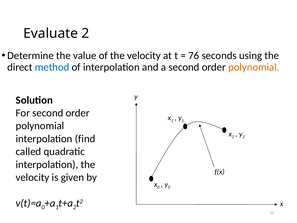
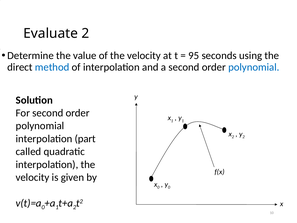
76: 76 -> 95
polynomial at (254, 67) colour: orange -> blue
find: find -> part
